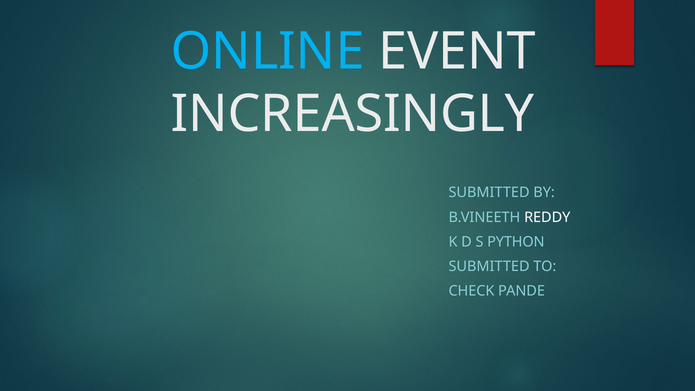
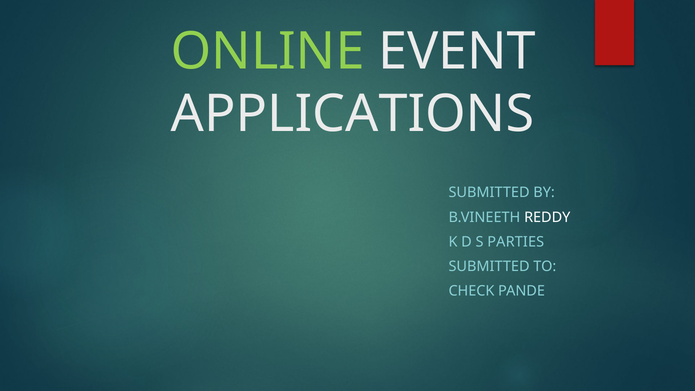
ONLINE colour: light blue -> light green
INCREASINGLY: INCREASINGLY -> APPLICATIONS
PYTHON: PYTHON -> PARTIES
